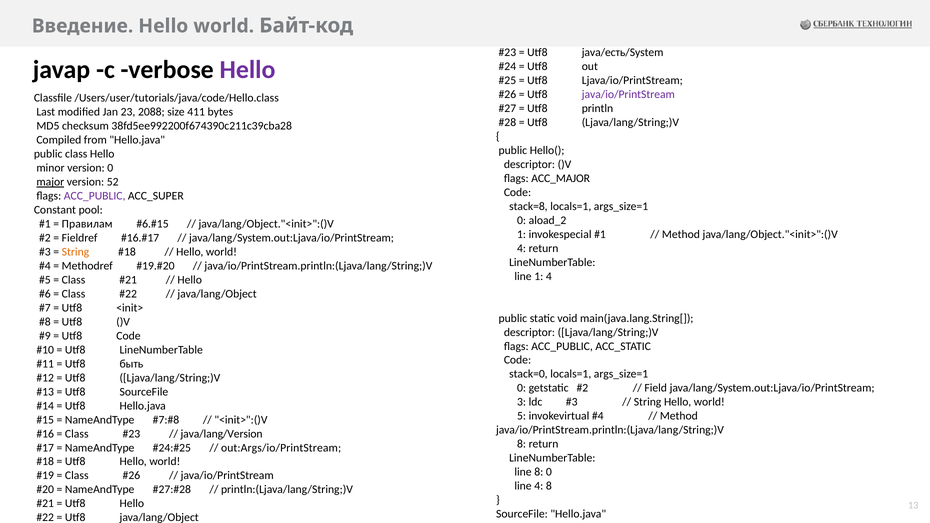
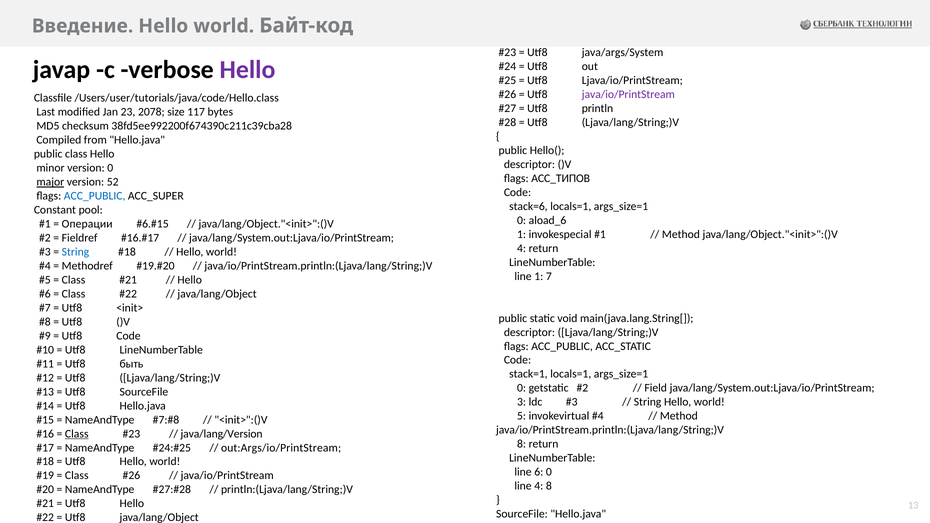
java/есть/System: java/есть/System -> java/args/System
2088: 2088 -> 2078
411: 411 -> 117
ACC_MAJOR: ACC_MAJOR -> ACC_ТИПОВ
ACC_PUBLIC at (95, 196) colour: purple -> blue
stack=8: stack=8 -> stack=6
aload_2: aload_2 -> aload_6
Правилам: Правилам -> Операции
String at (75, 252) colour: orange -> blue
1 4: 4 -> 7
stack=0: stack=0 -> stack=1
Class at (77, 434) underline: none -> present
line 8: 8 -> 6
